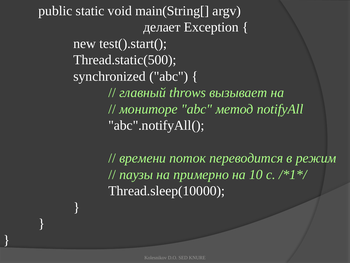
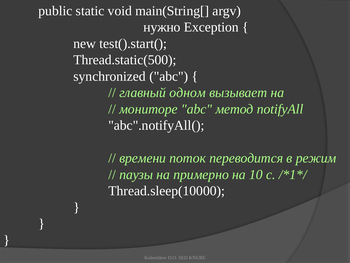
делает: делает -> нужно
throws: throws -> одном
